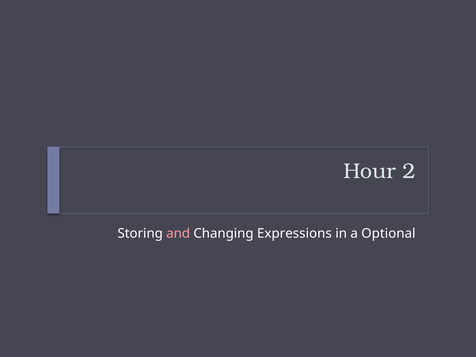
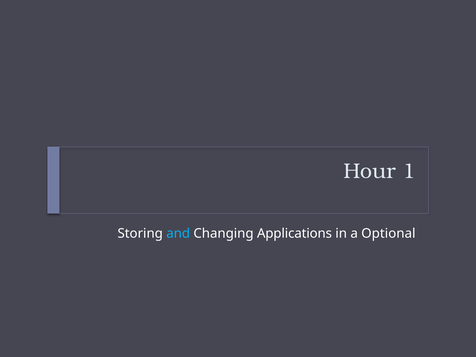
2: 2 -> 1
and colour: pink -> light blue
Expressions: Expressions -> Applications
